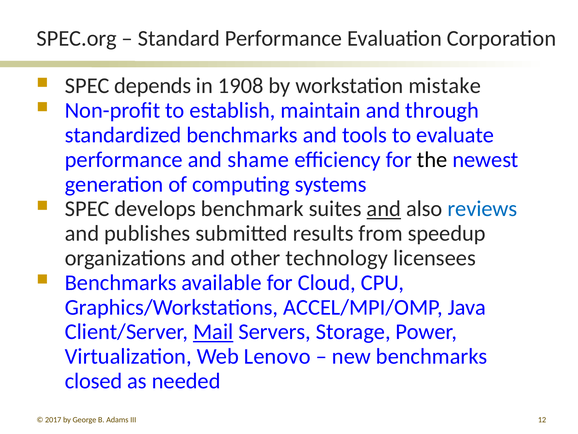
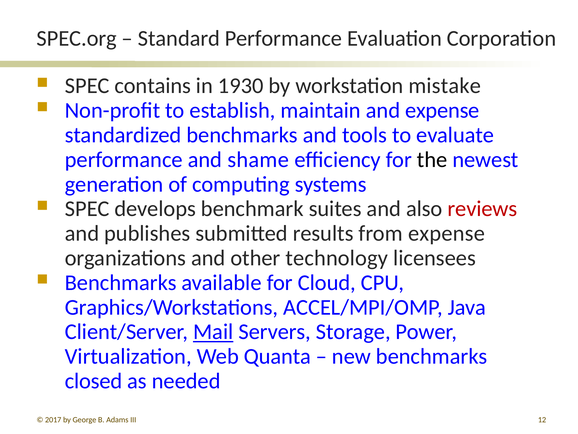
depends: depends -> contains
1908: 1908 -> 1930
and through: through -> expense
and at (384, 209) underline: present -> none
reviews colour: blue -> red
from speedup: speedup -> expense
Lenovo: Lenovo -> Quanta
